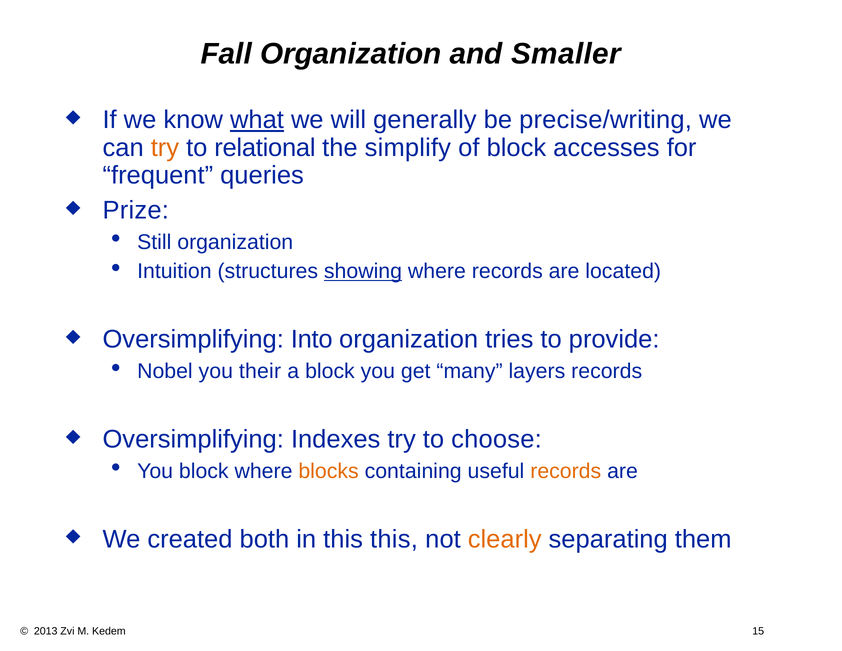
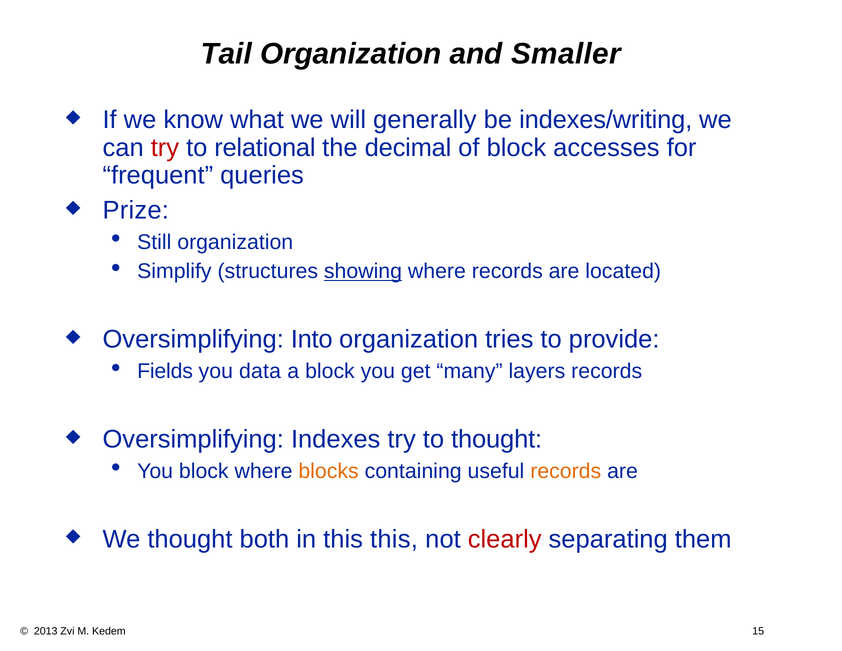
Fall: Fall -> Tail
what underline: present -> none
precise/writing: precise/writing -> indexes/writing
try at (165, 148) colour: orange -> red
simplify: simplify -> decimal
Intuition: Intuition -> Simplify
Nobel: Nobel -> Fields
their: their -> data
to choose: choose -> thought
We created: created -> thought
clearly colour: orange -> red
